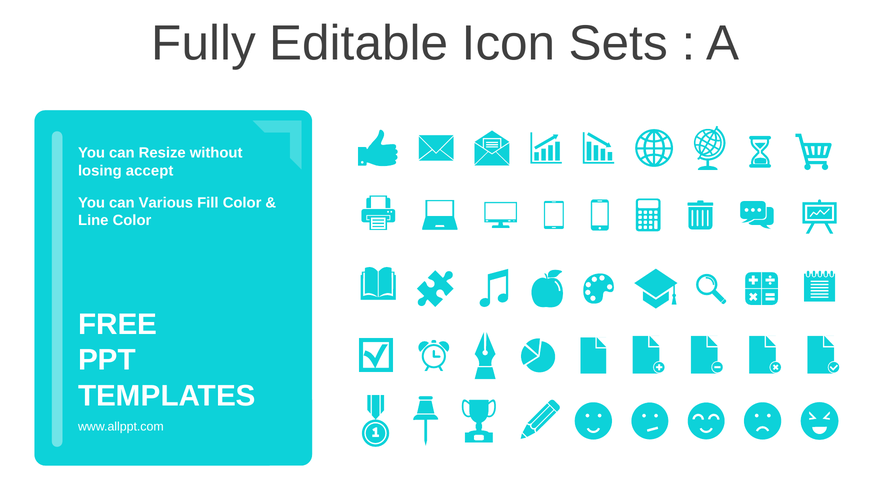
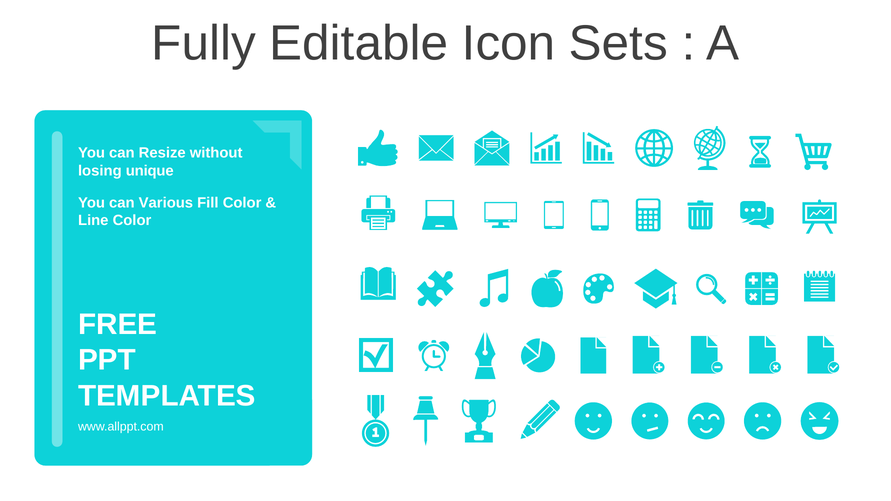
accept: accept -> unique
